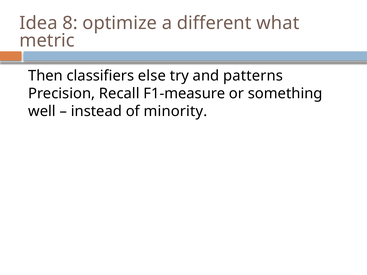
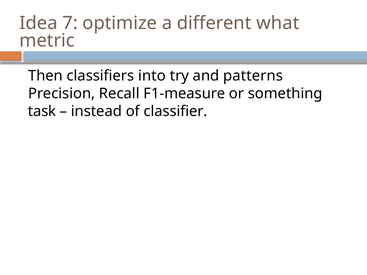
8: 8 -> 7
else: else -> into
well: well -> task
minority: minority -> classifier
